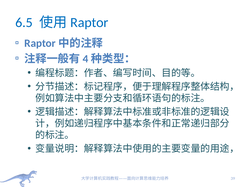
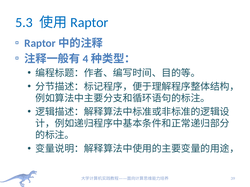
6.5: 6.5 -> 5.3
